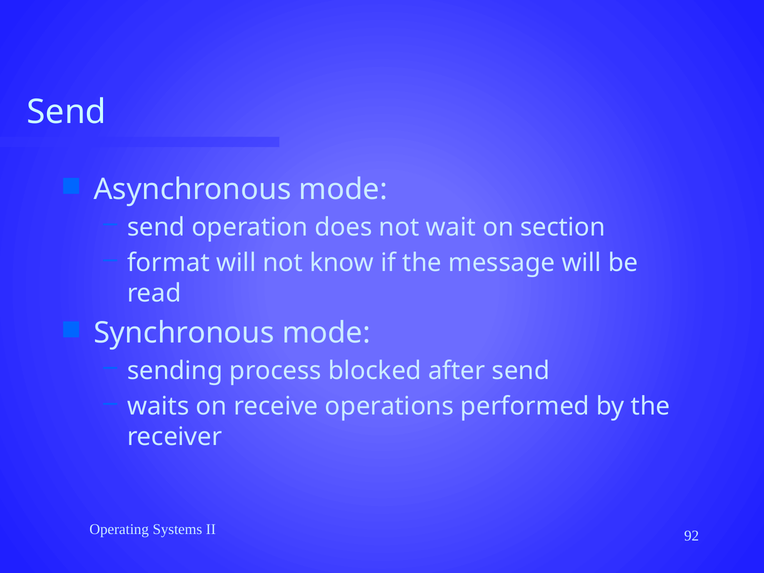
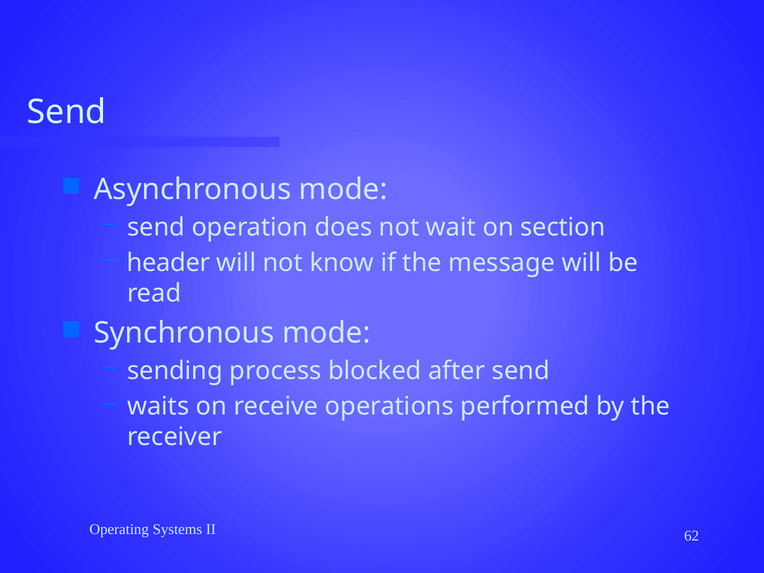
format: format -> header
92: 92 -> 62
